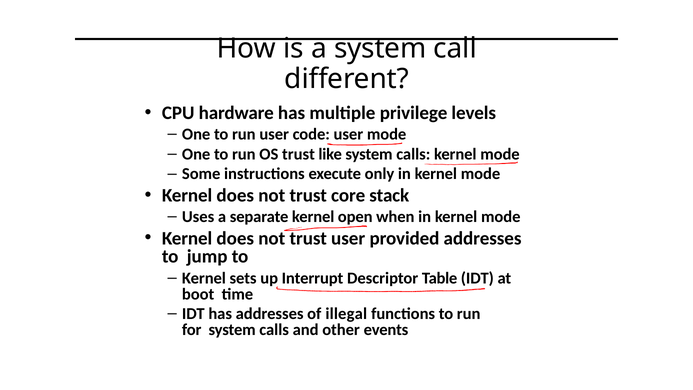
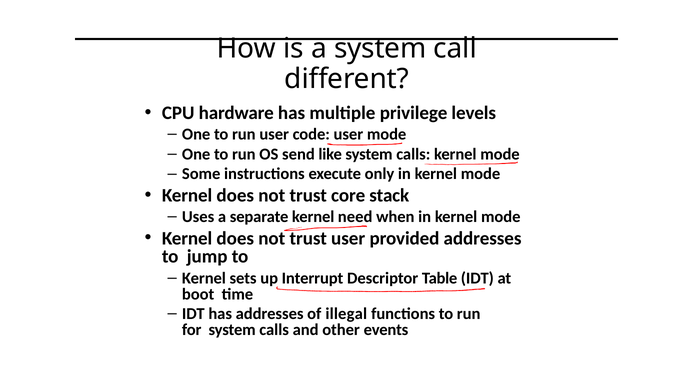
OS trust: trust -> send
open: open -> need
